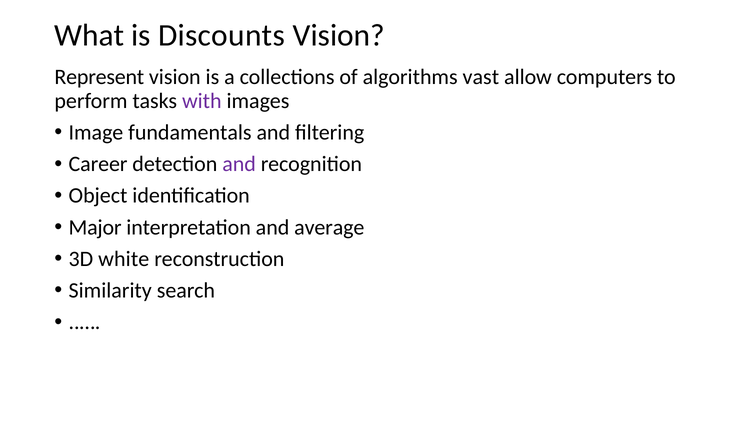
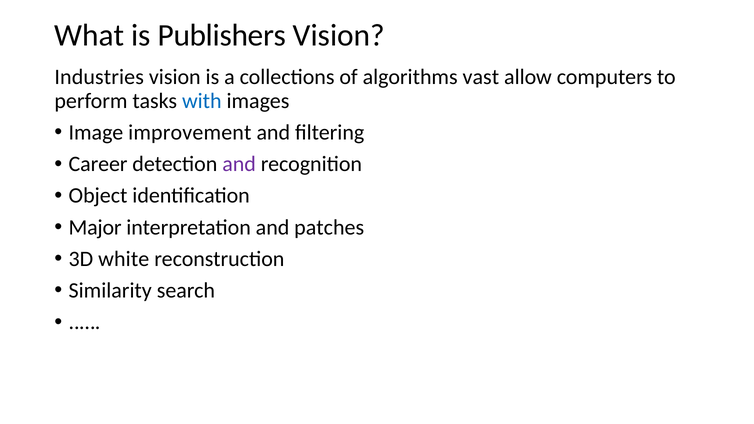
Discounts: Discounts -> Publishers
Represent: Represent -> Industries
with colour: purple -> blue
fundamentals: fundamentals -> improvement
average: average -> patches
